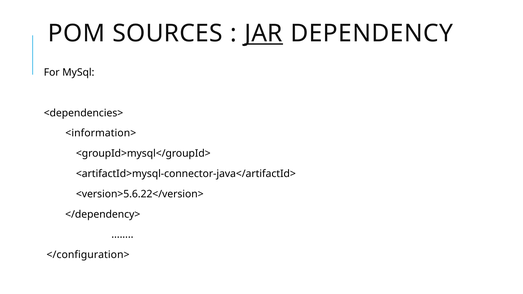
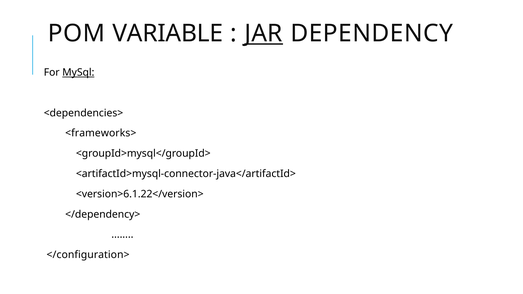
SOURCES: SOURCES -> VARIABLE
MySql underline: none -> present
<information>: <information> -> <frameworks>
<version>5.6.22</version>: <version>5.6.22</version> -> <version>6.1.22</version>
